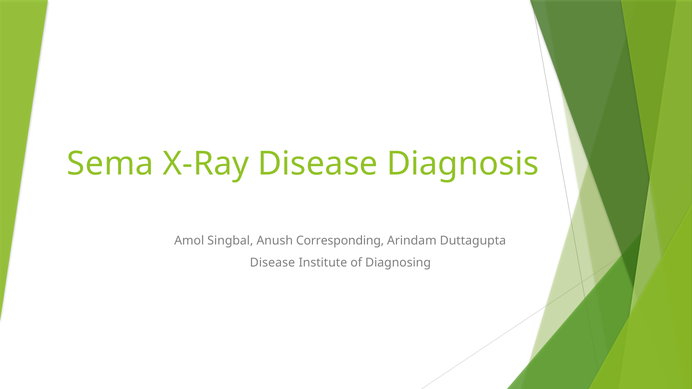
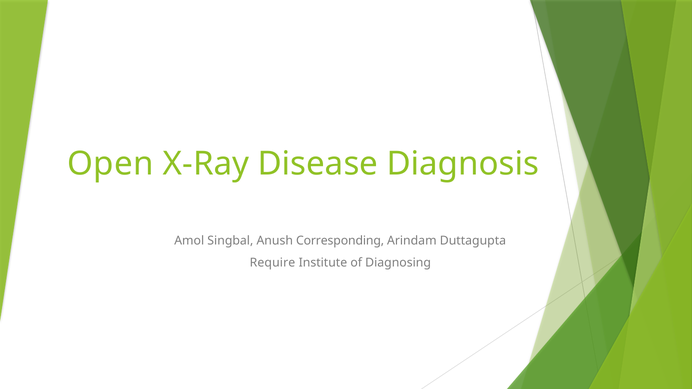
Sema: Sema -> Open
Disease at (272, 263): Disease -> Require
